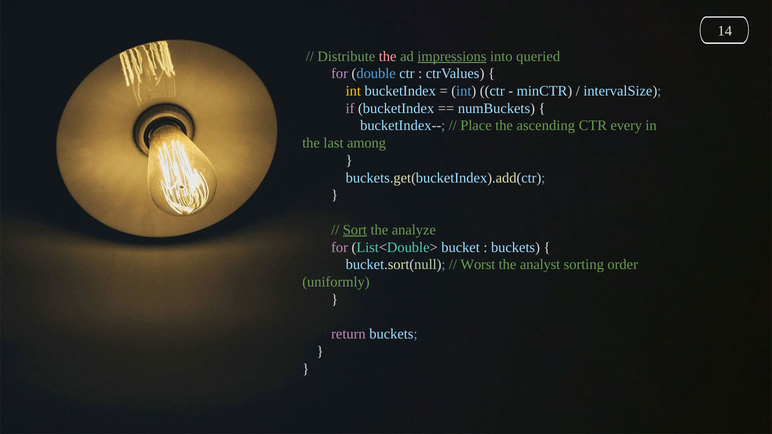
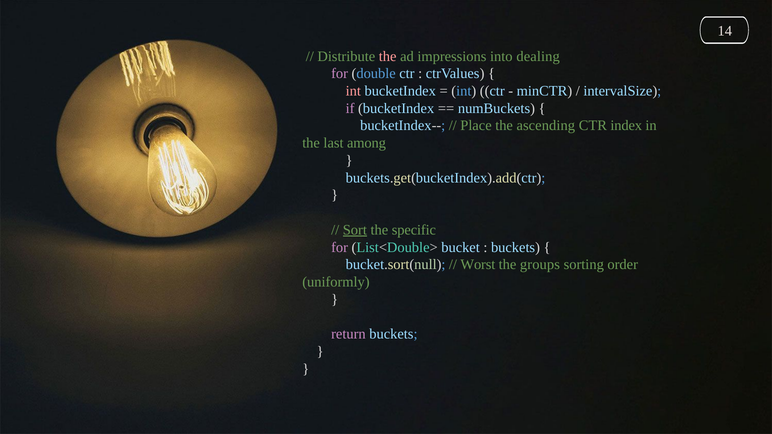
impressions underline: present -> none
queried: queried -> dealing
int at (353, 91) colour: yellow -> pink
every: every -> index
analyze: analyze -> specific
analyst: analyst -> groups
